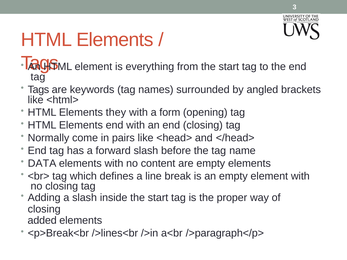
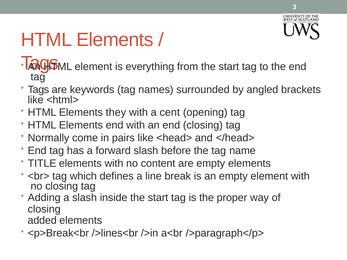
form: form -> cent
DATA: DATA -> TITLE
